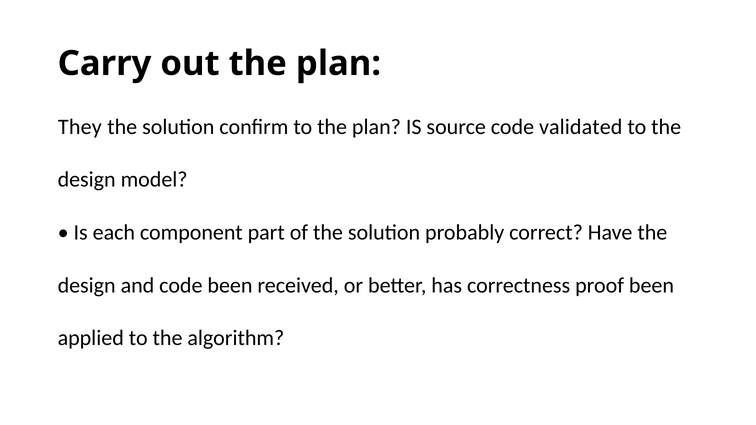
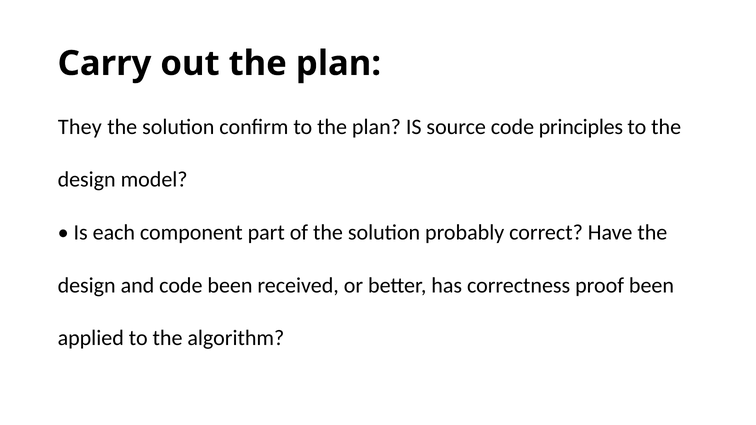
validated: validated -> principles
